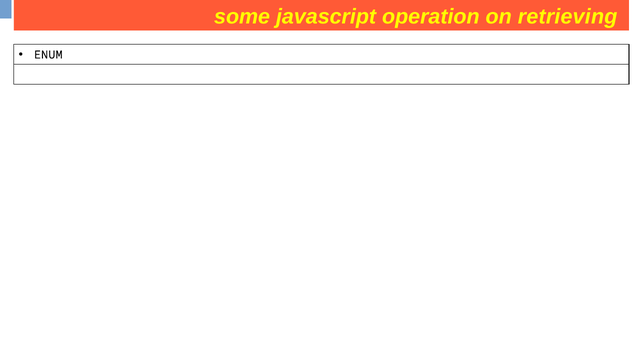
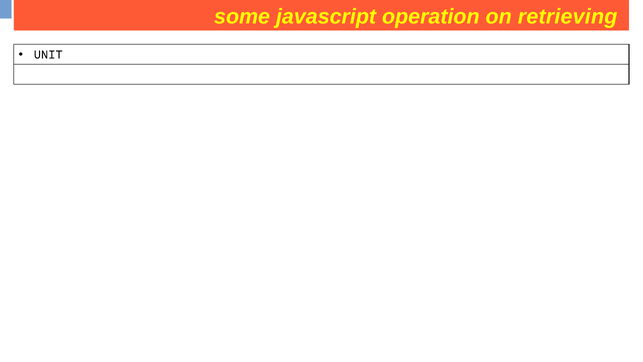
ENUM: ENUM -> UNIT
